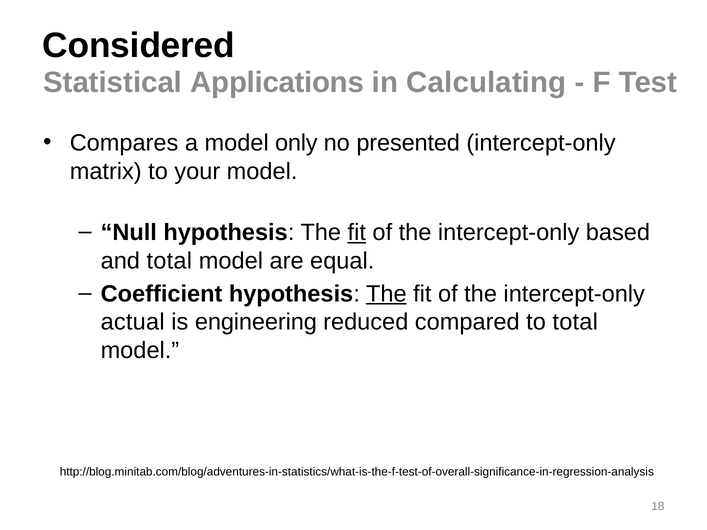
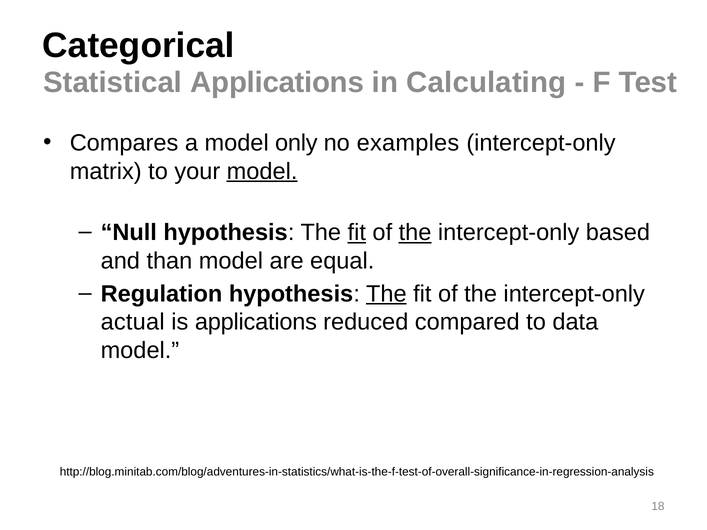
Considered: Considered -> Categorical
presented: presented -> examples
model at (262, 171) underline: none -> present
the at (415, 233) underline: none -> present
and total: total -> than
Coefficient: Coefficient -> Regulation
is engineering: engineering -> applications
to total: total -> data
